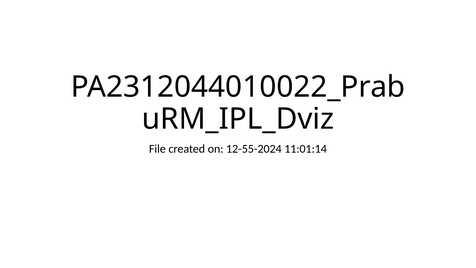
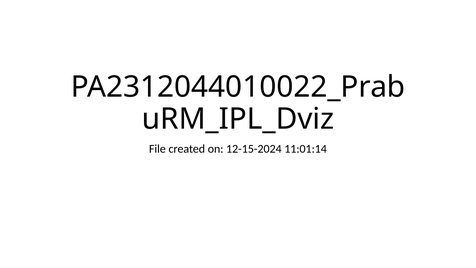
12-55-2024: 12-55-2024 -> 12-15-2024
